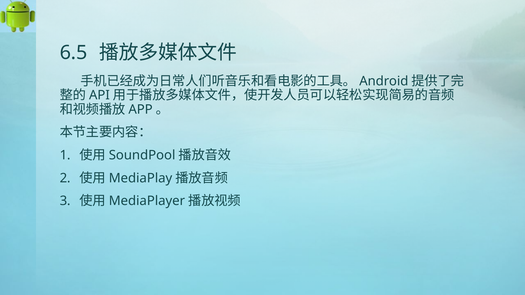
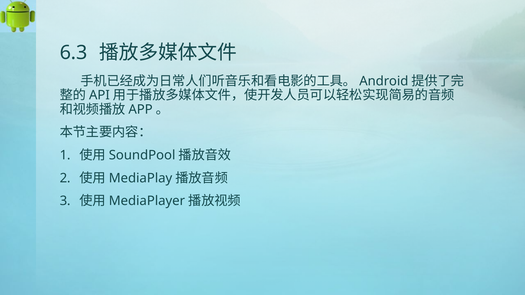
6.5: 6.5 -> 6.3
